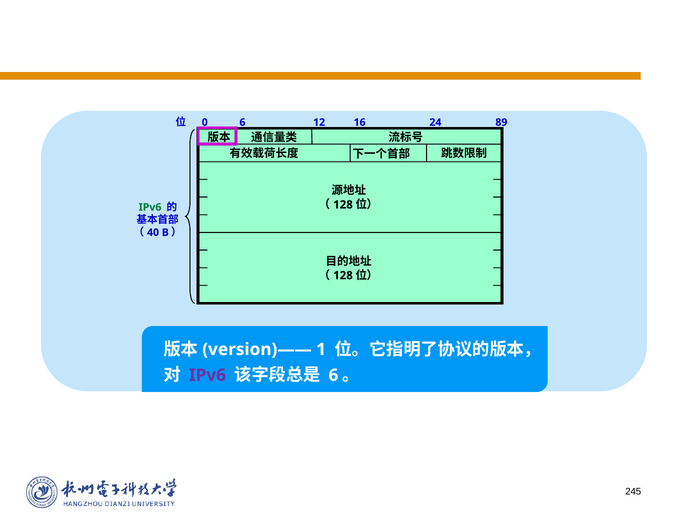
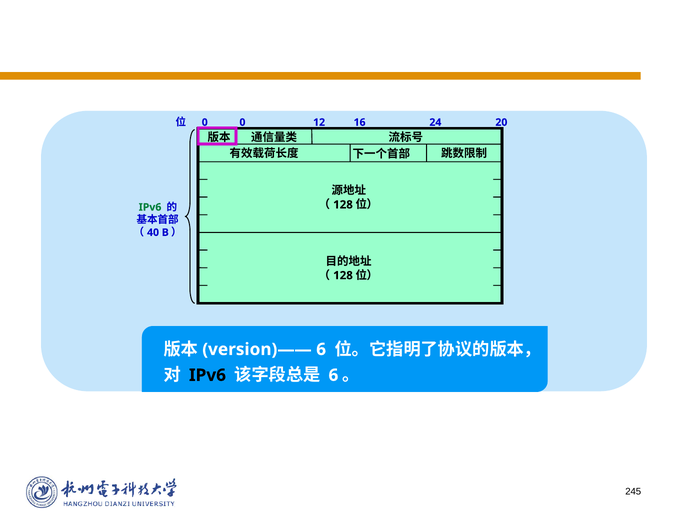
6 at (242, 122): 6 -> 0
89: 89 -> 20
1 at (321, 349): 1 -> 6
IPv6 at (207, 375) colour: purple -> black
